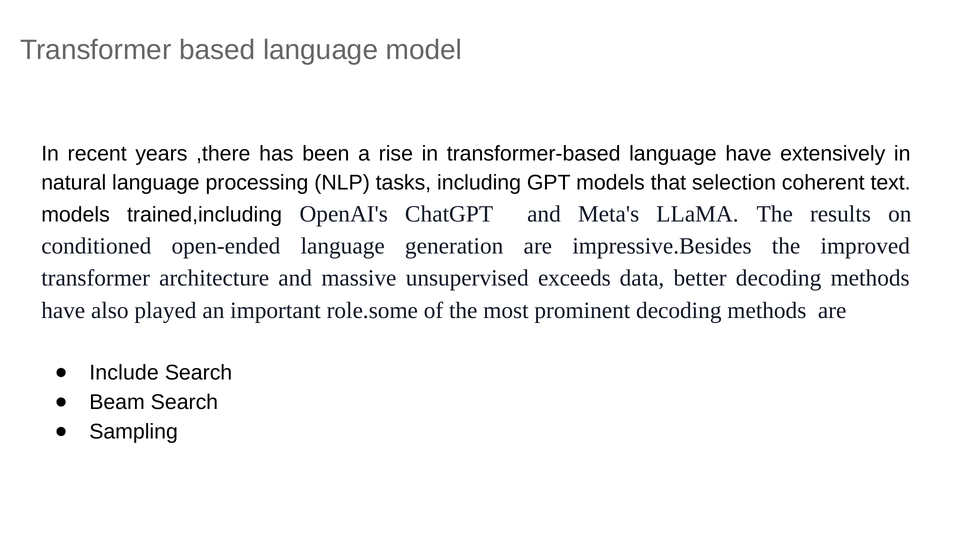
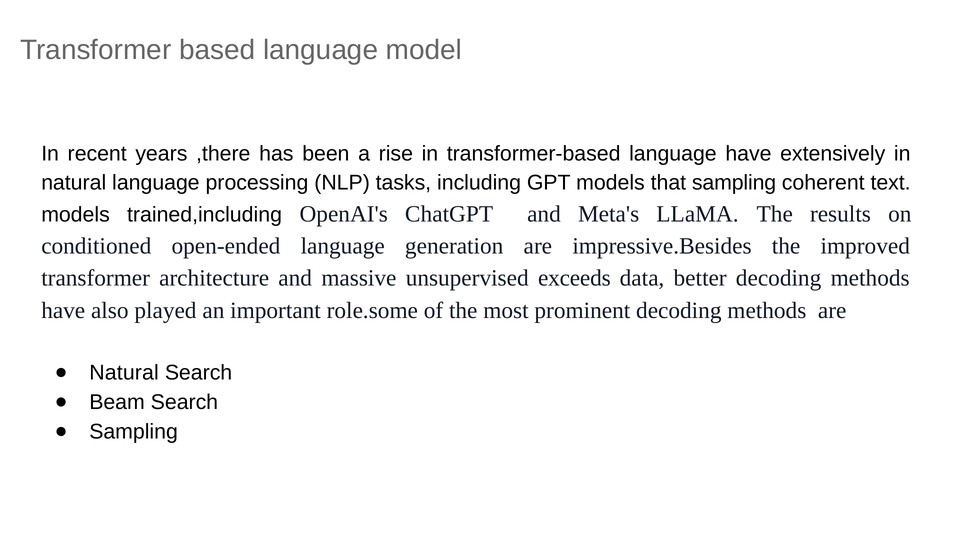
that selection: selection -> sampling
Include at (124, 373): Include -> Natural
